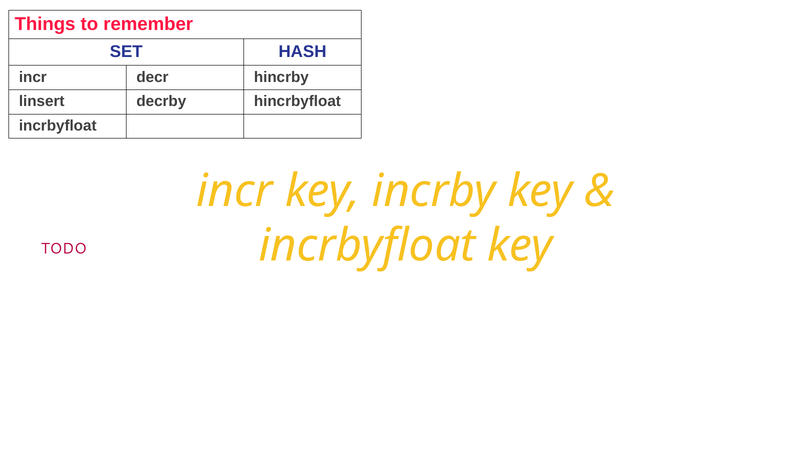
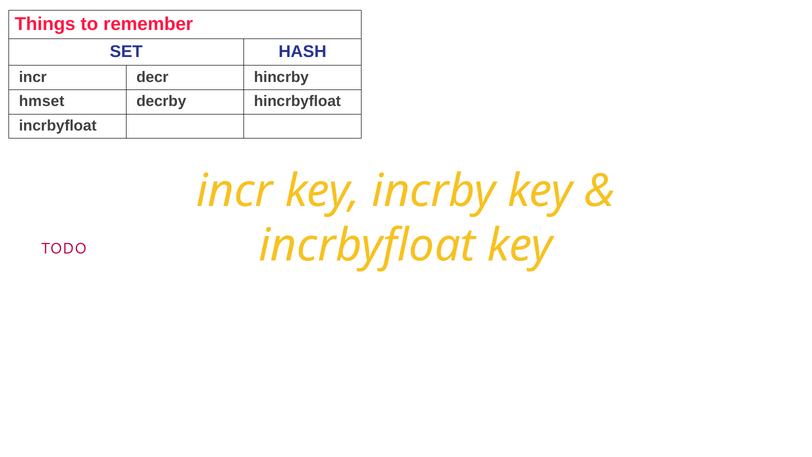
linsert: linsert -> hmset
